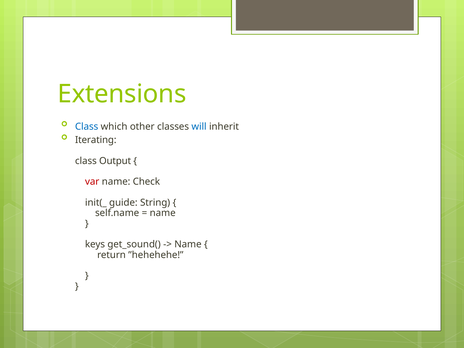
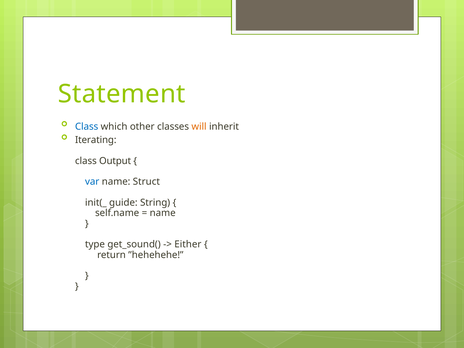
Extensions: Extensions -> Statement
will colour: blue -> orange
var colour: red -> blue
Check: Check -> Struct
keys: keys -> type
Name at (188, 244): Name -> Either
